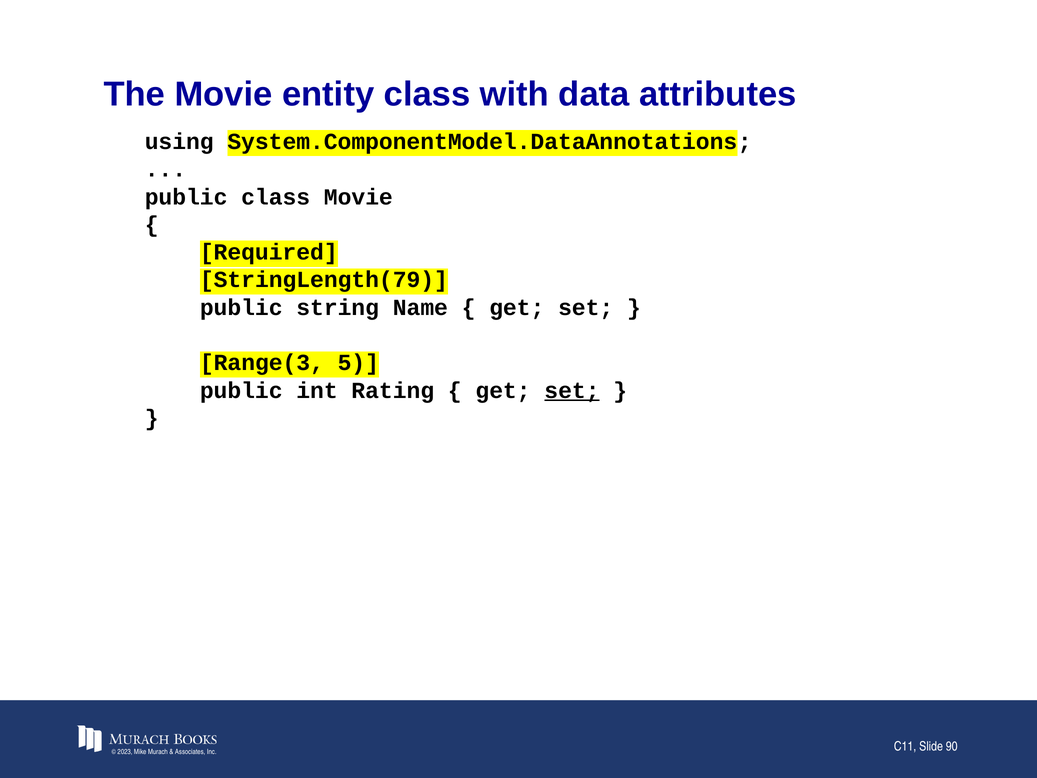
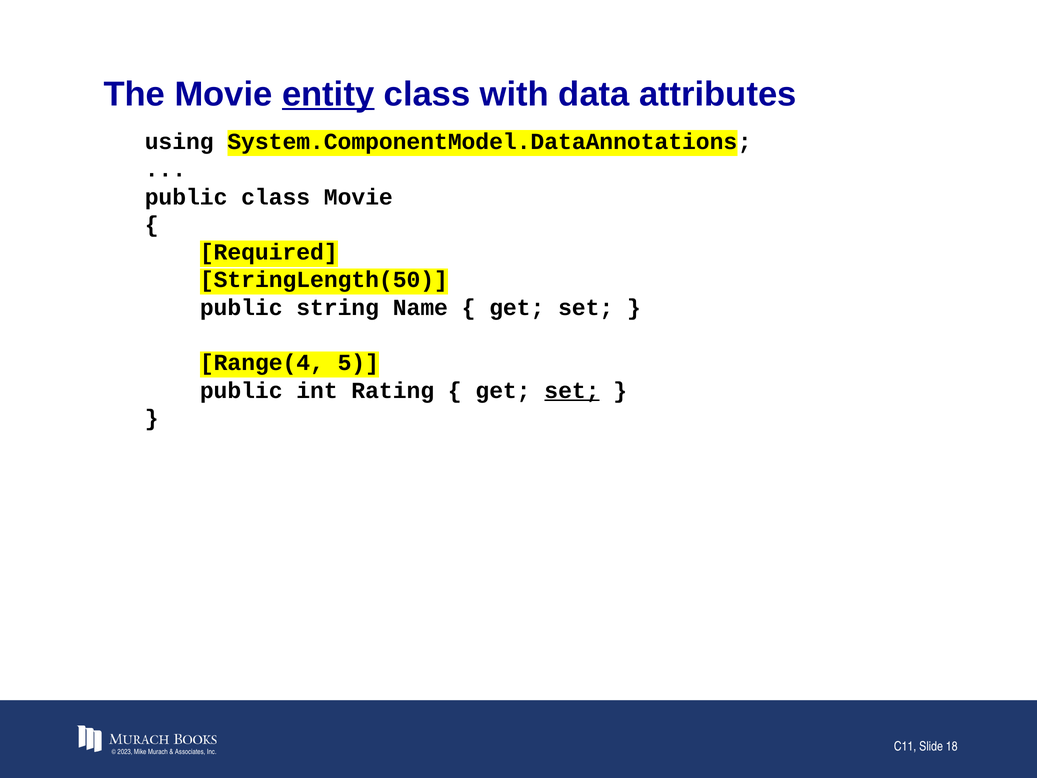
entity underline: none -> present
StringLength(79: StringLength(79 -> StringLength(50
Range(3: Range(3 -> Range(4
90: 90 -> 18
